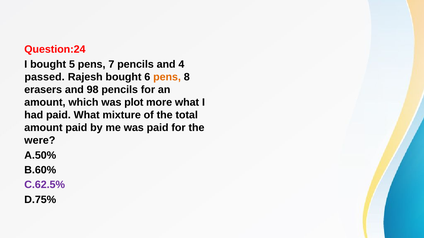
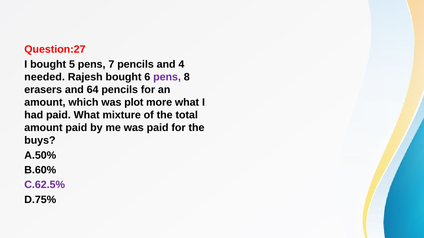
Question:24: Question:24 -> Question:27
passed: passed -> needed
pens at (167, 77) colour: orange -> purple
98: 98 -> 64
were: were -> buys
